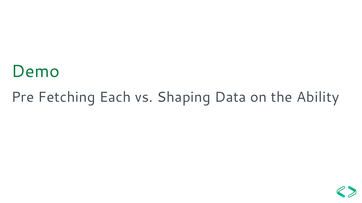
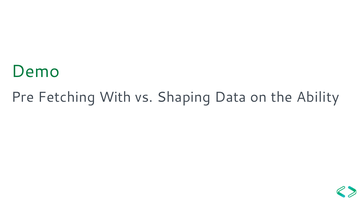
Each: Each -> With
